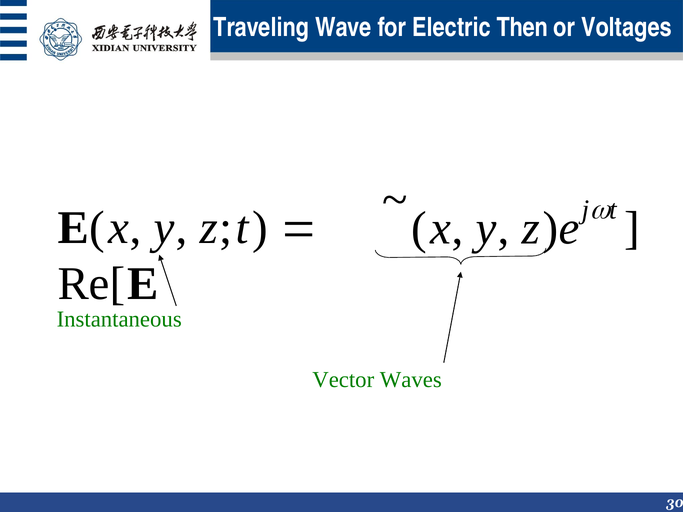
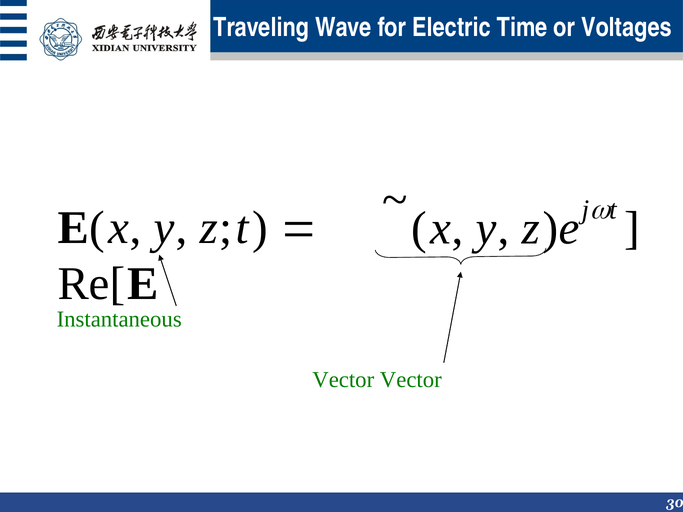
Then: Then -> Time
Vector Waves: Waves -> Vector
